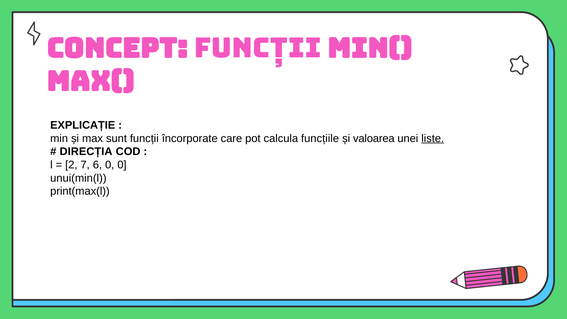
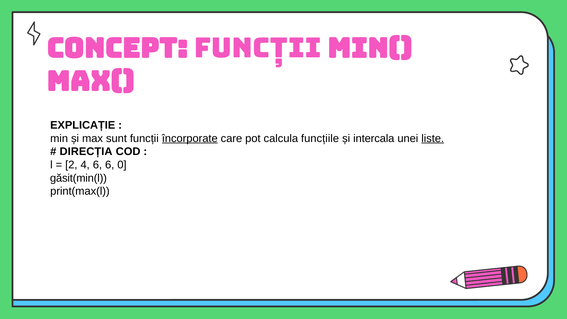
încorporate underline: none -> present
valoarea: valoarea -> intercala
7: 7 -> 4
6 0: 0 -> 6
unui(min(l: unui(min(l -> găsit(min(l
